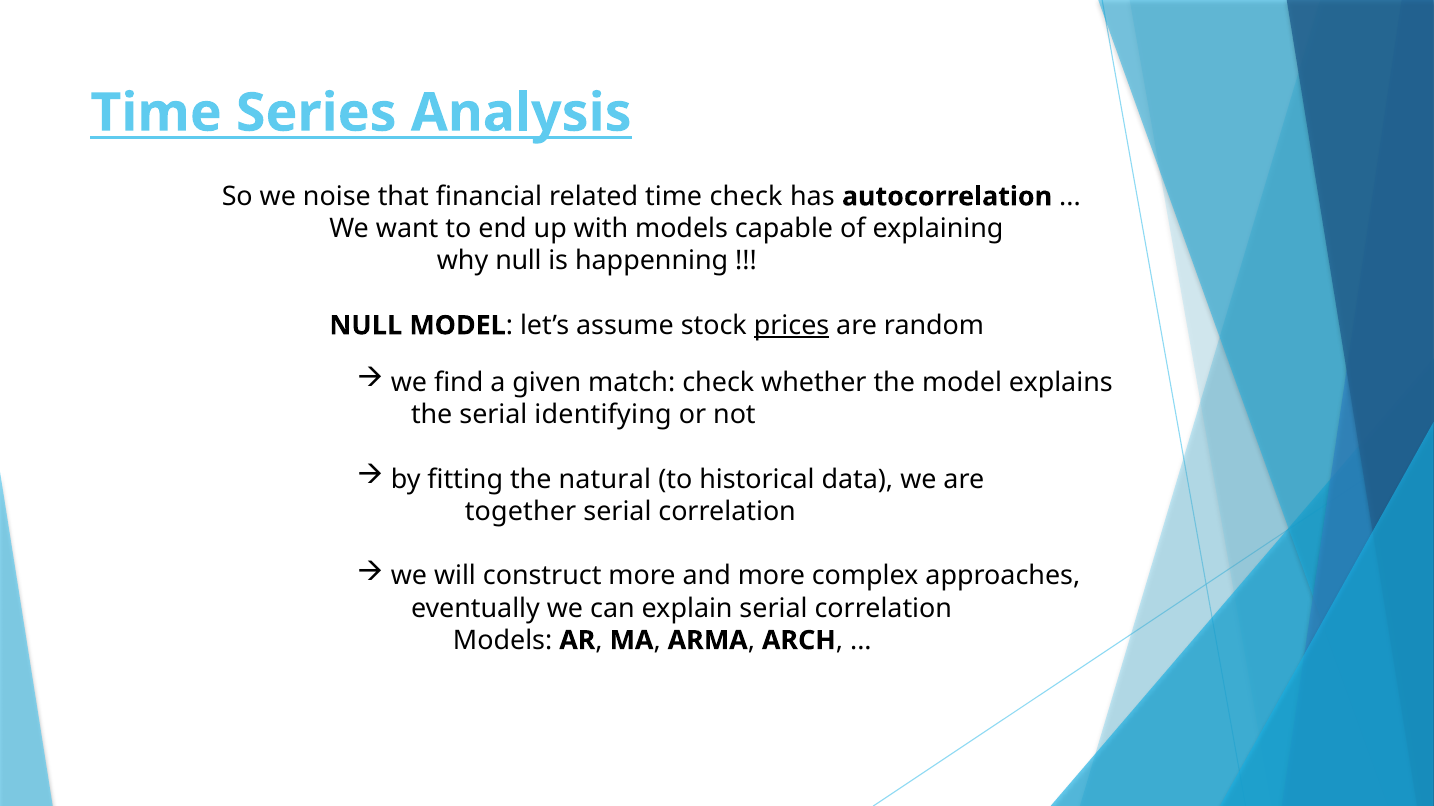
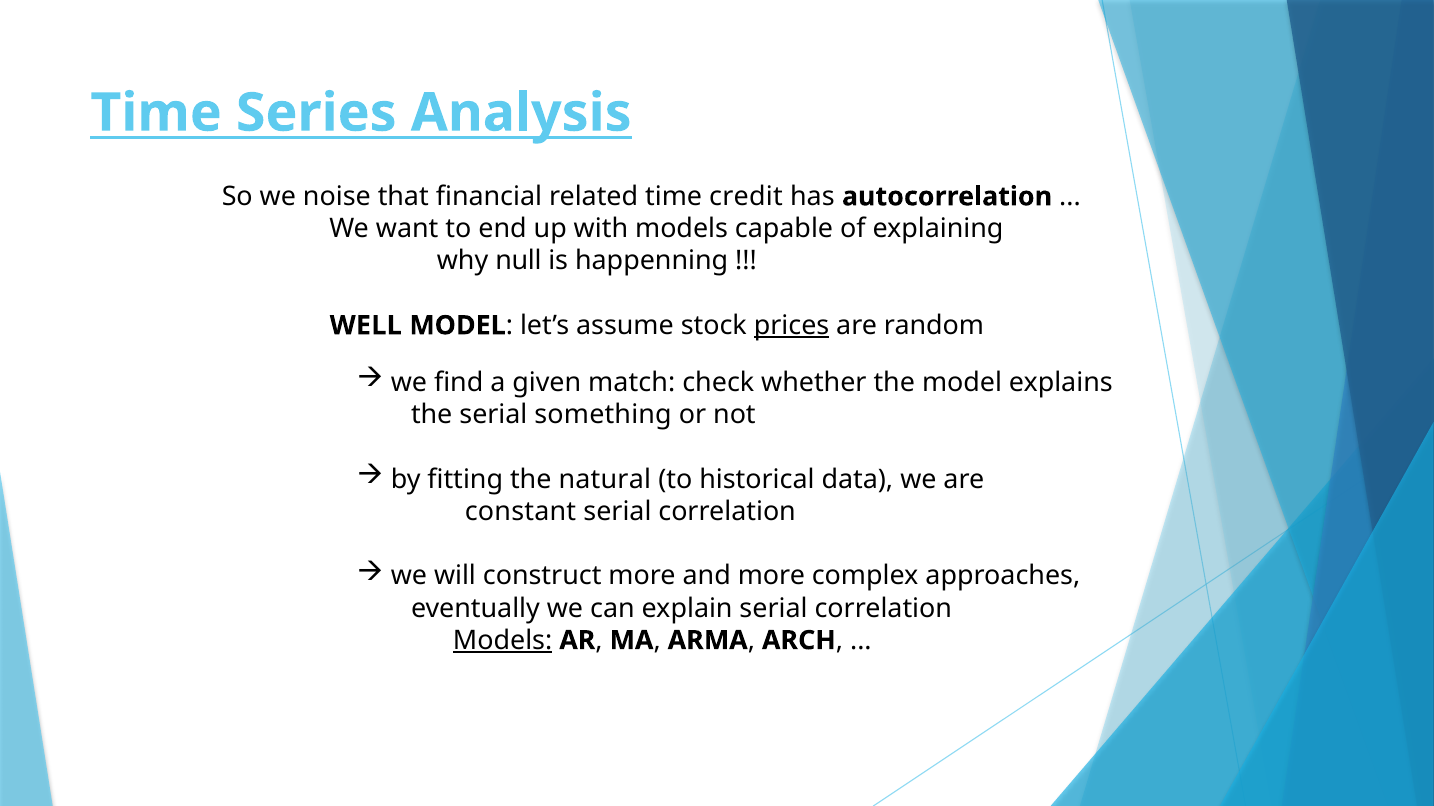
time check: check -> credit
NULL at (366, 326): NULL -> WELL
identifying: identifying -> something
together: together -> constant
Models at (503, 641) underline: none -> present
